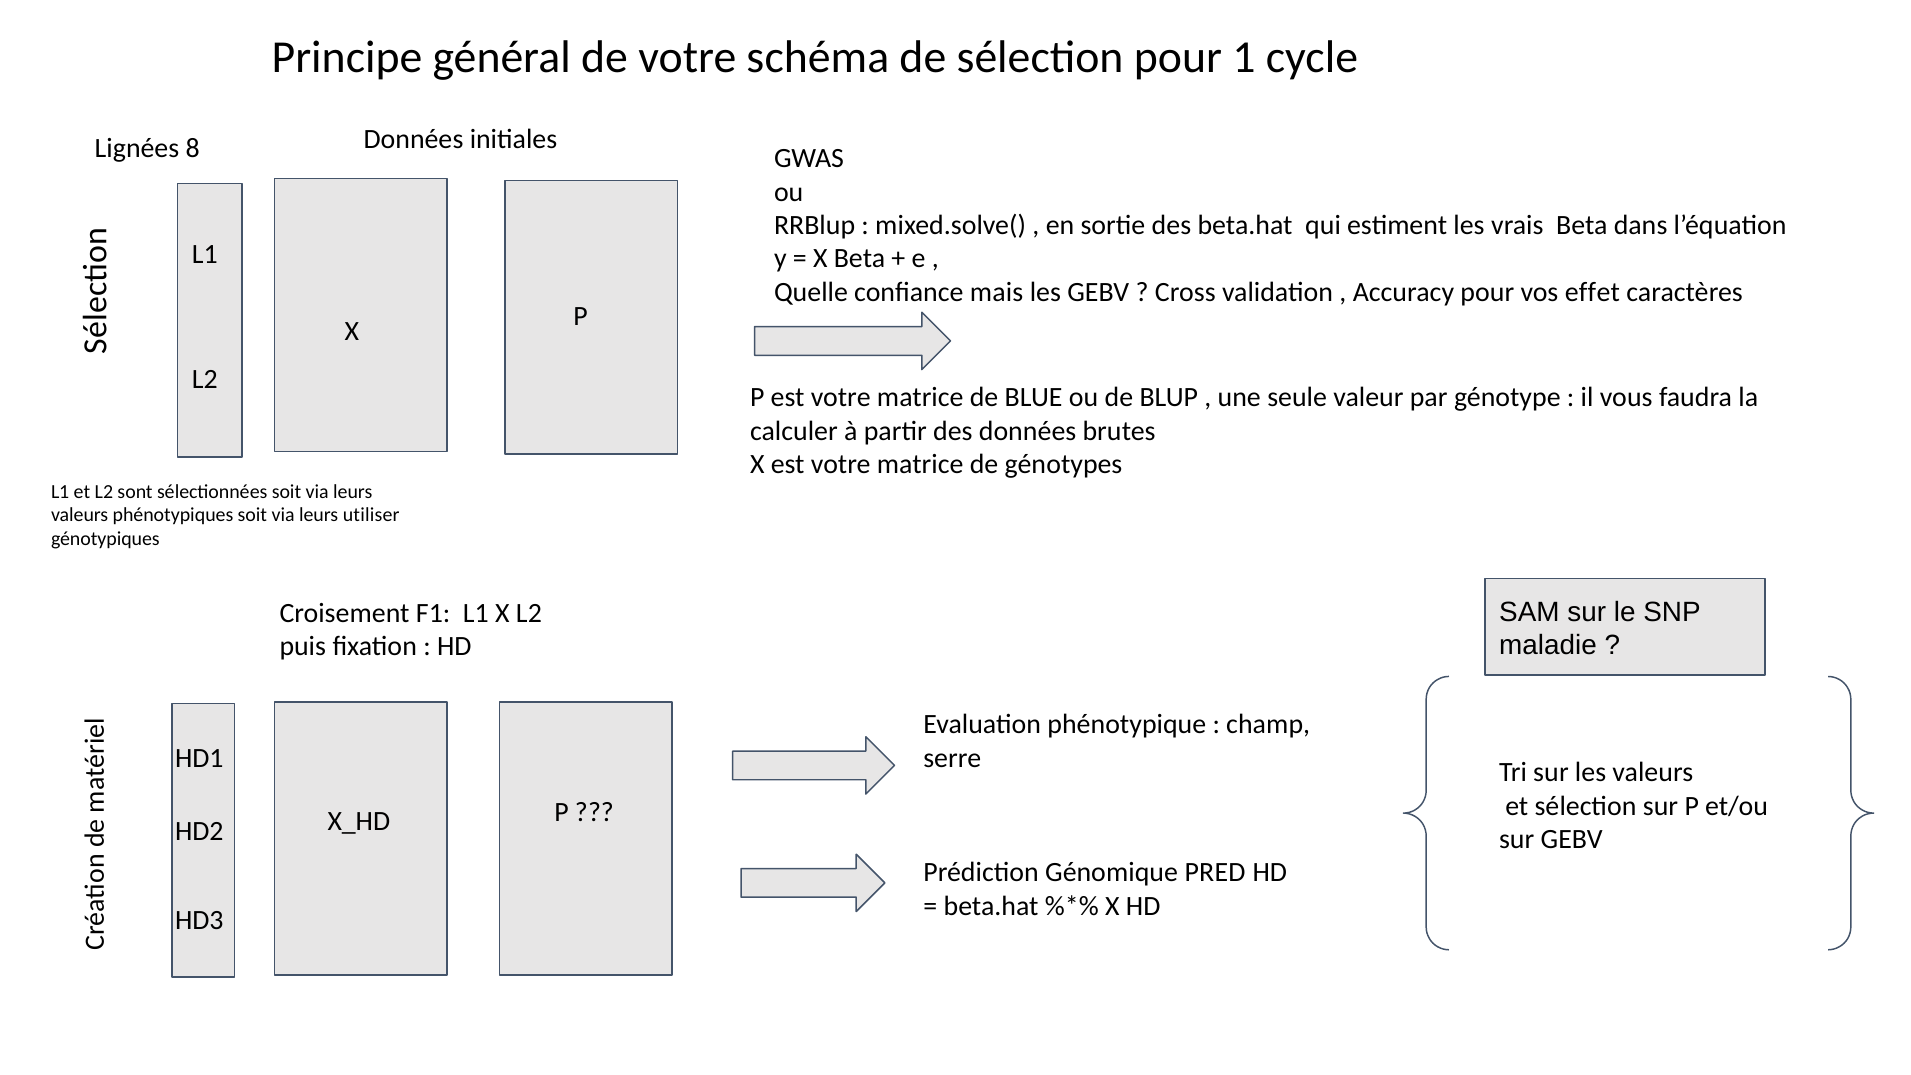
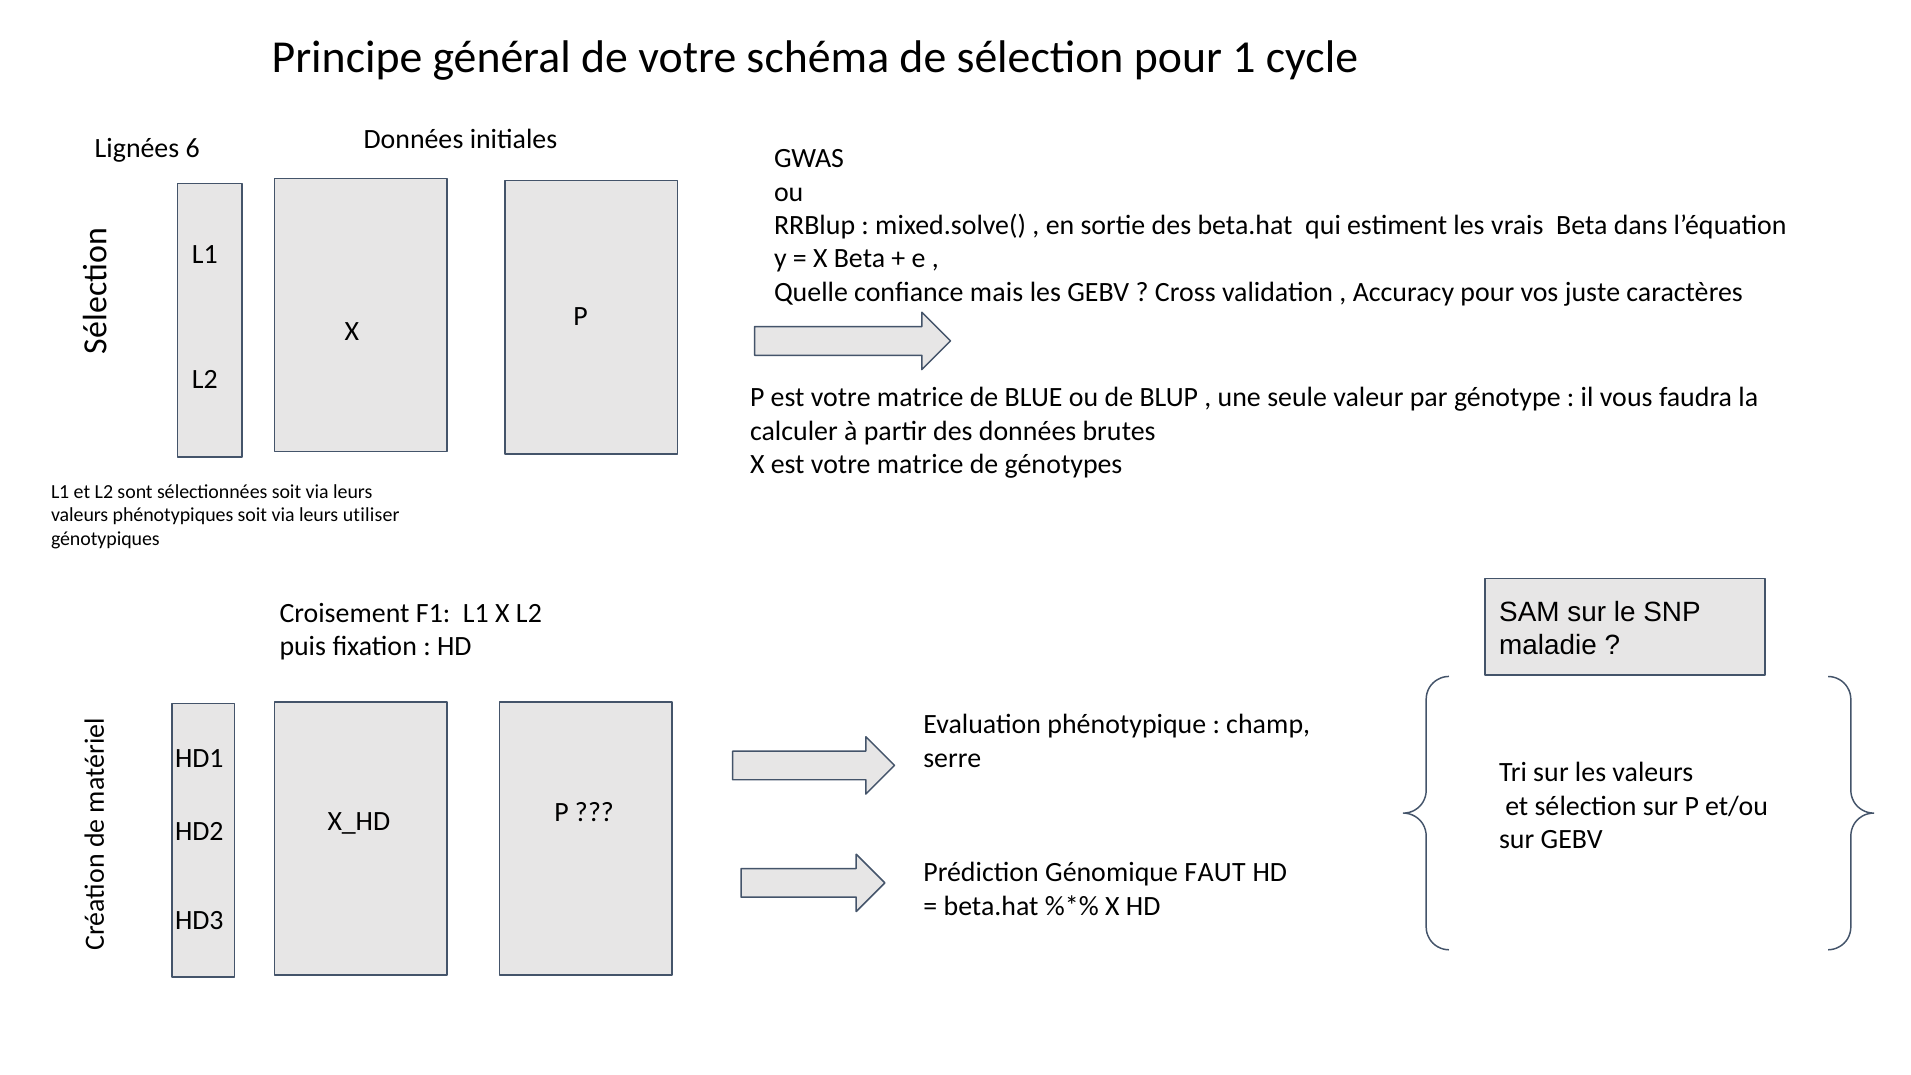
8: 8 -> 6
effet: effet -> juste
PRED: PRED -> FAUT
